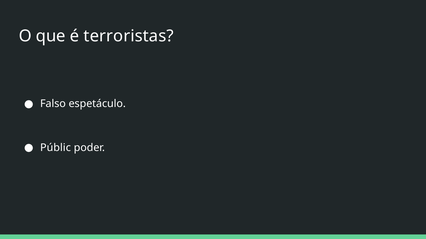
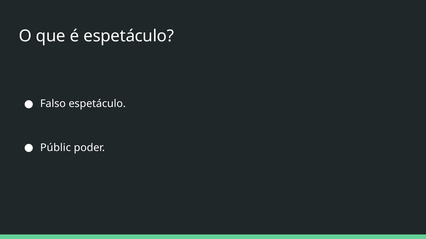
é terroristas: terroristas -> espetáculo
